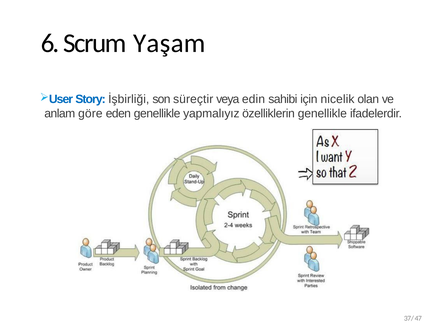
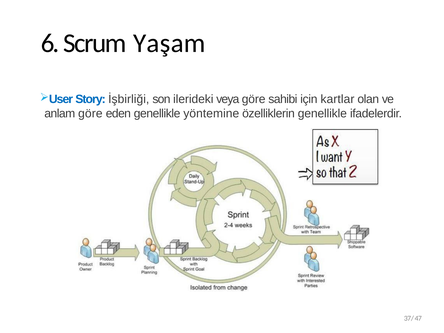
süreçtir: süreçtir -> ilerideki
veya edin: edin -> göre
nicelik: nicelik -> kartlar
yapmalıyız: yapmalıyız -> yöntemine
